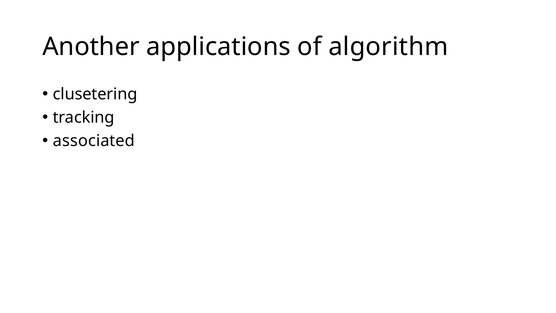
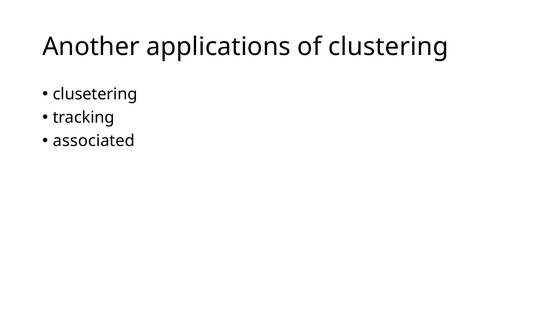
algorithm: algorithm -> clustering
